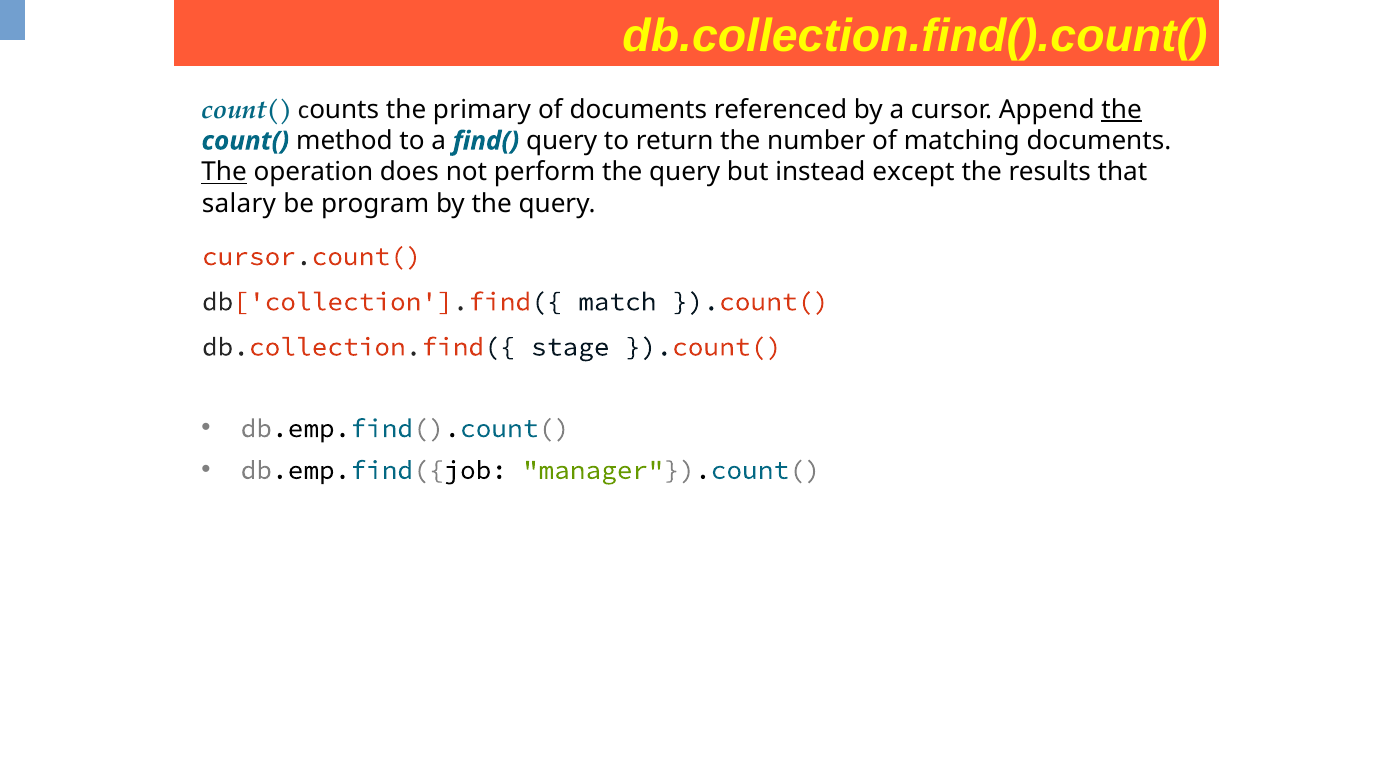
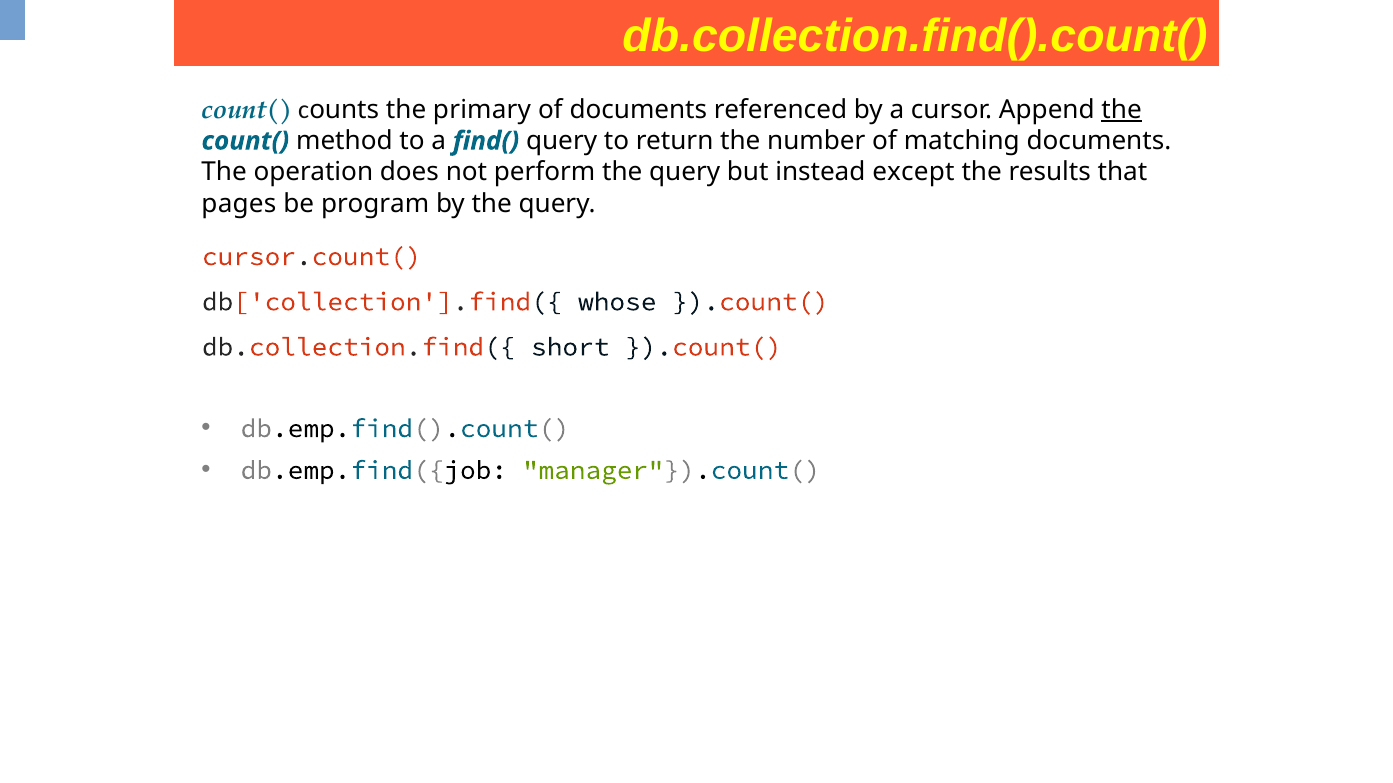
The at (224, 172) underline: present -> none
salary: salary -> pages
match: match -> whose
stage: stage -> short
